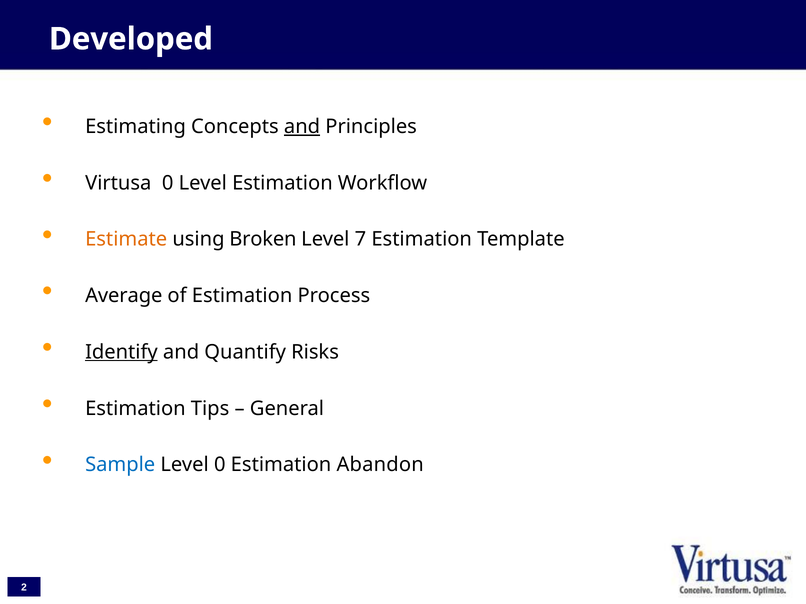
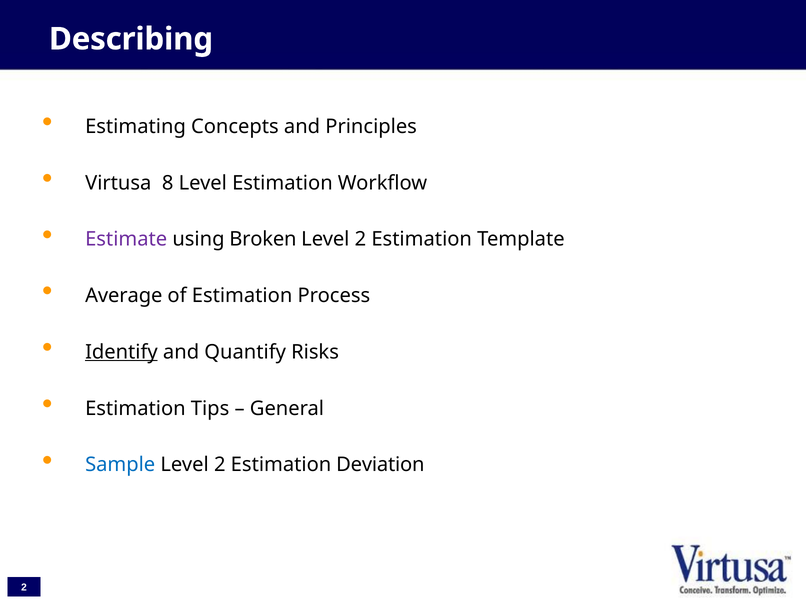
Developed: Developed -> Describing
and at (302, 127) underline: present -> none
Virtusa 0: 0 -> 8
Estimate colour: orange -> purple
7 at (360, 239): 7 -> 2
0 at (220, 465): 0 -> 2
Abandon: Abandon -> Deviation
